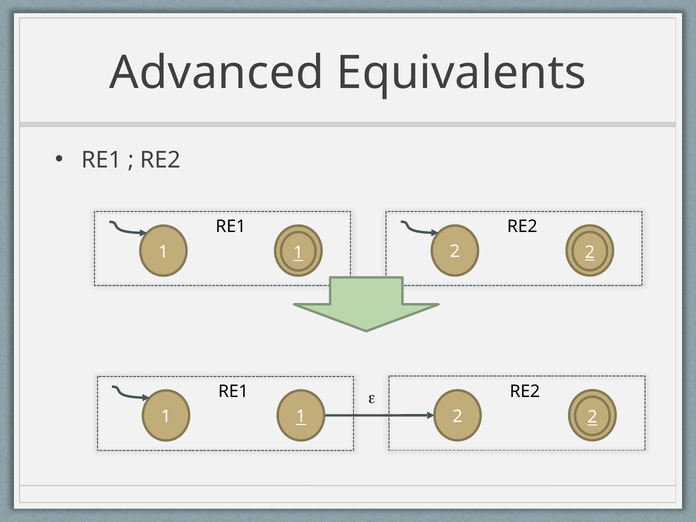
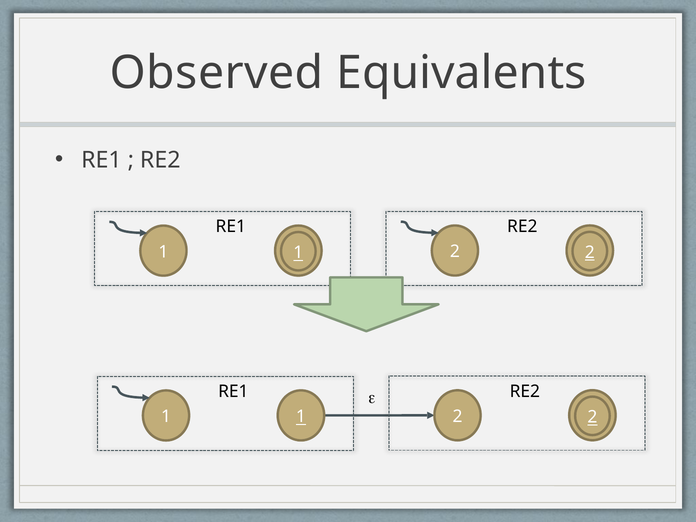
Advanced: Advanced -> Observed
